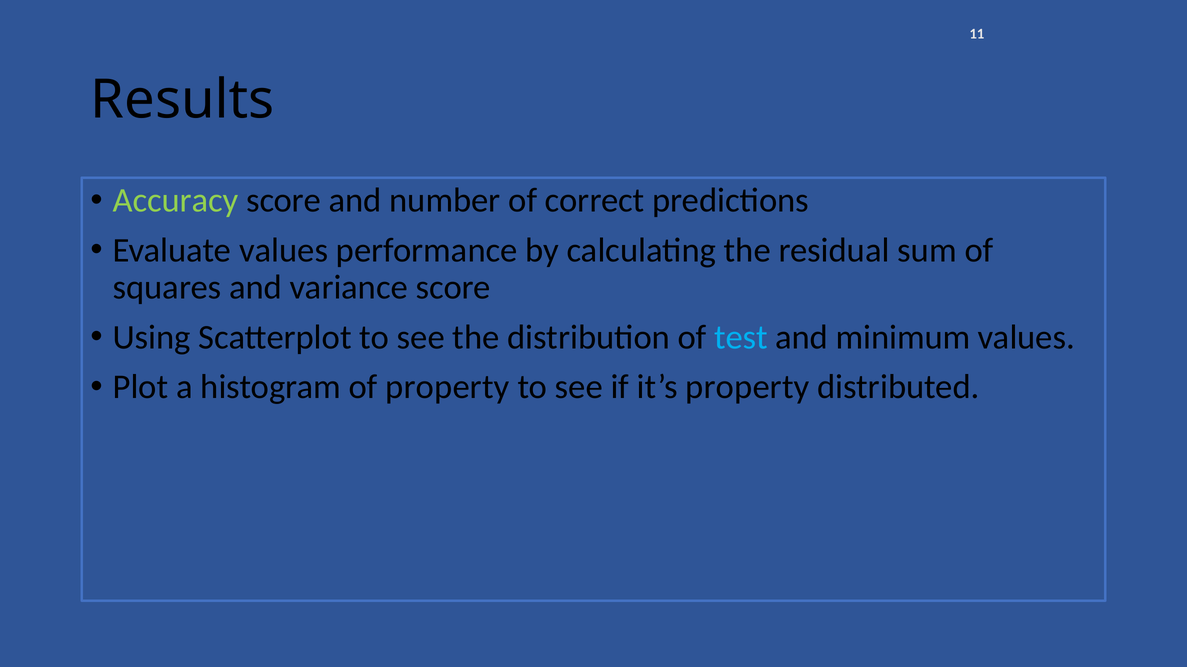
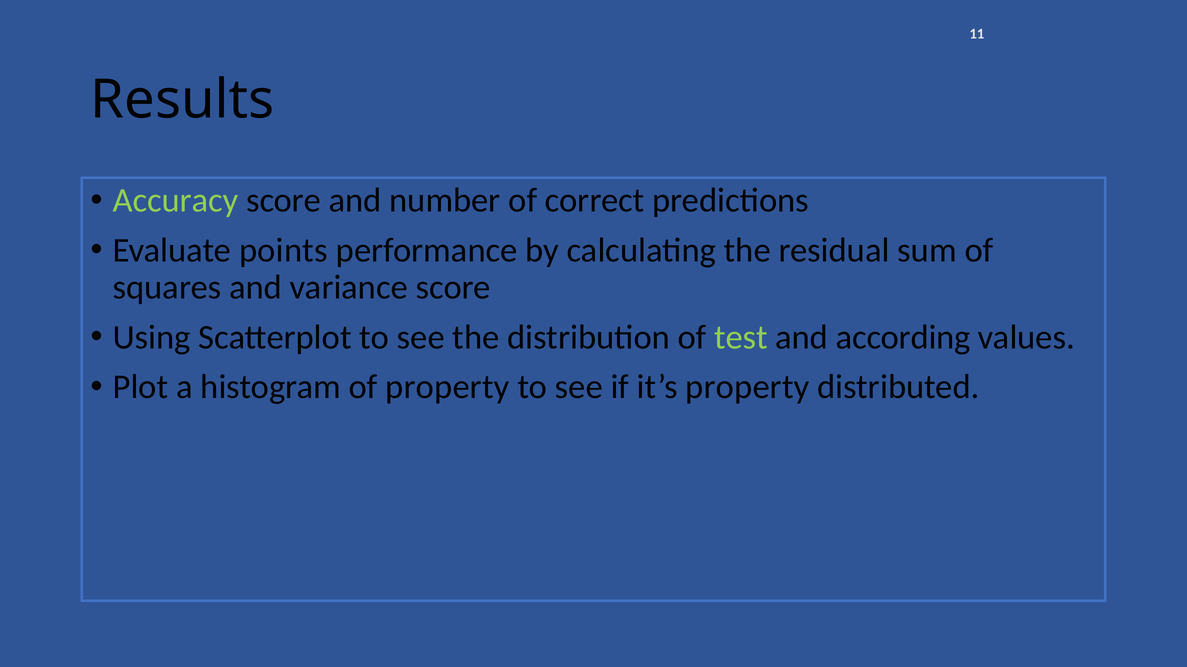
Evaluate values: values -> points
test colour: light blue -> light green
minimum: minimum -> according
